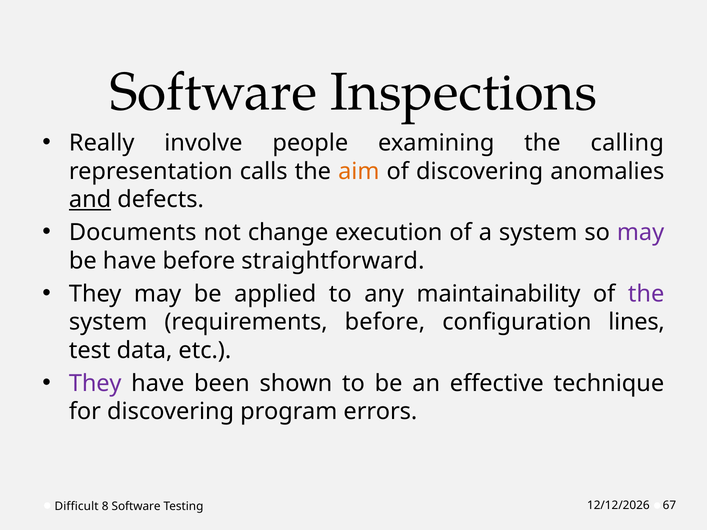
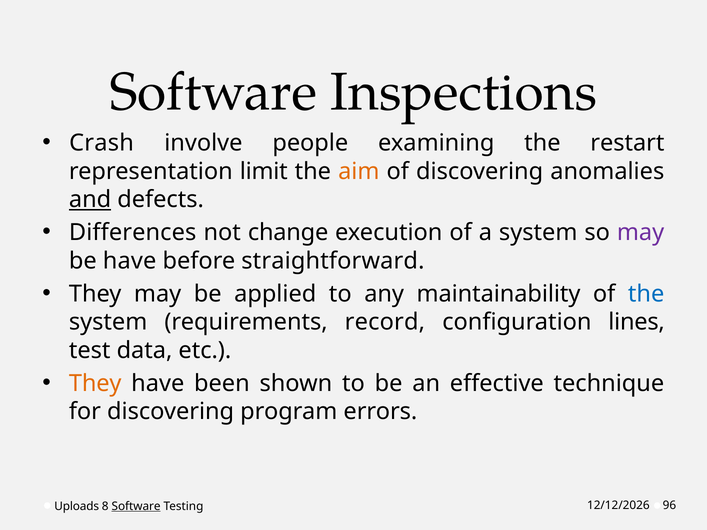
Really: Really -> Crash
calling: calling -> restart
calls: calls -> limit
Documents: Documents -> Differences
the at (646, 294) colour: purple -> blue
requirements before: before -> record
They at (95, 383) colour: purple -> orange
Difficult: Difficult -> Uploads
Software at (136, 506) underline: none -> present
67: 67 -> 96
